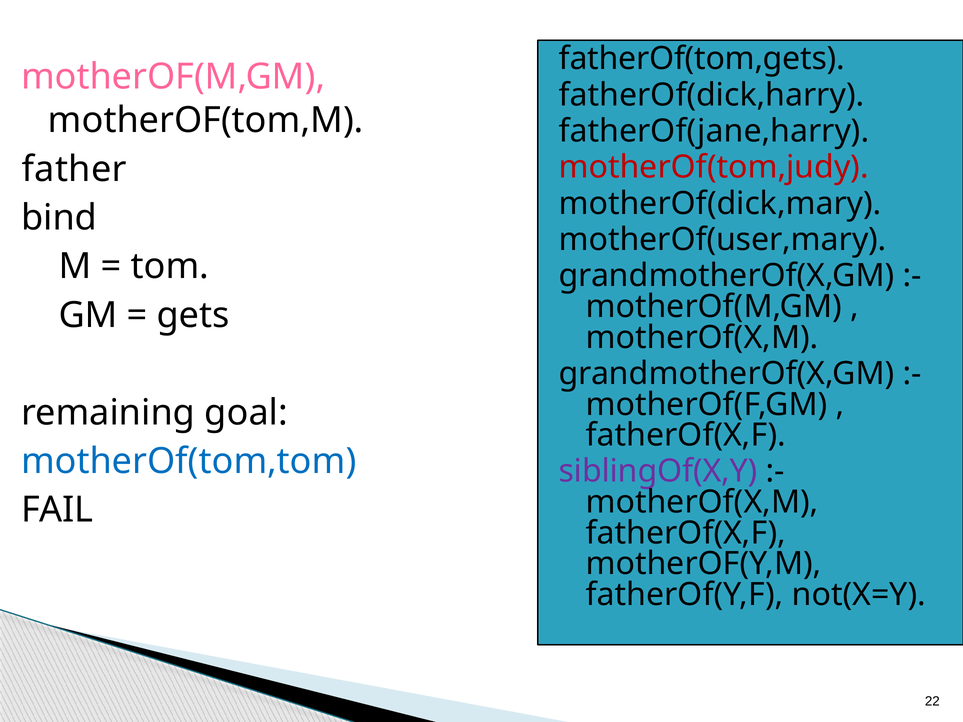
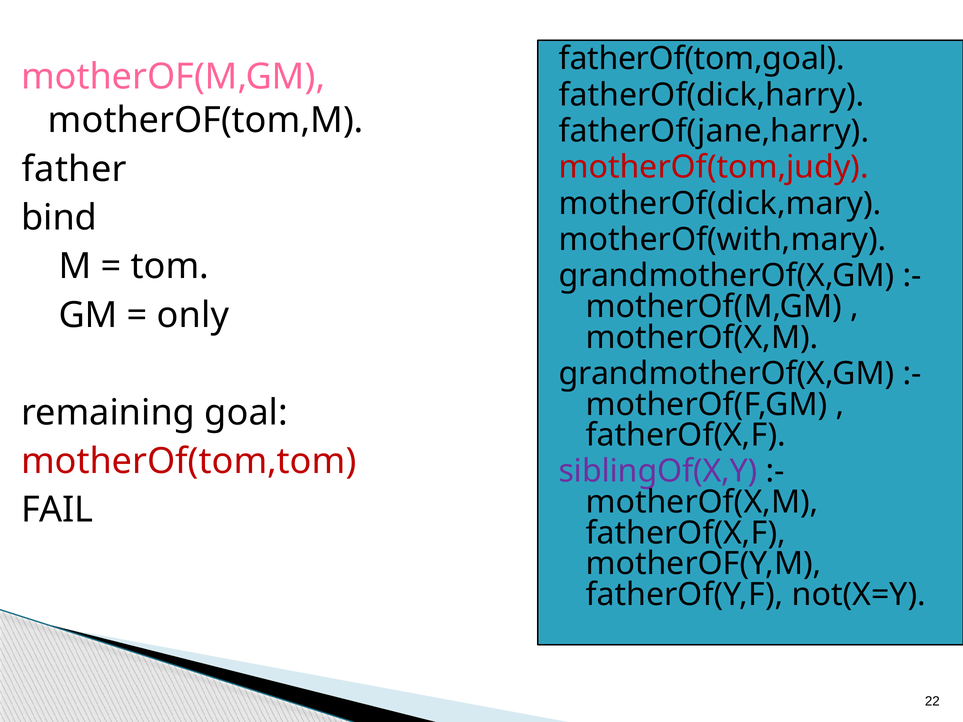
fatherOf(tom,gets: fatherOf(tom,gets -> fatherOf(tom,goal
motherOf(user,mary: motherOf(user,mary -> motherOf(with,mary
gets: gets -> only
motherOf(tom,tom colour: blue -> red
